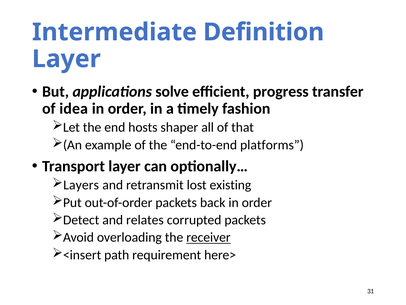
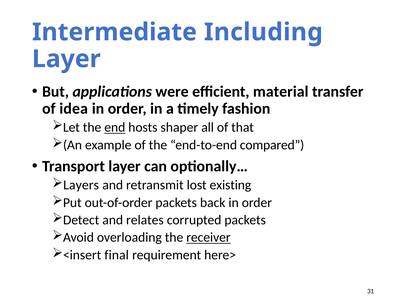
Definition: Definition -> Including
solve: solve -> were
progress: progress -> material
end underline: none -> present
platforms: platforms -> compared
path: path -> final
